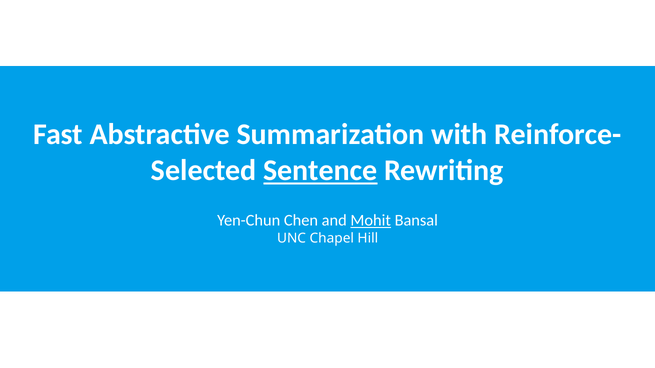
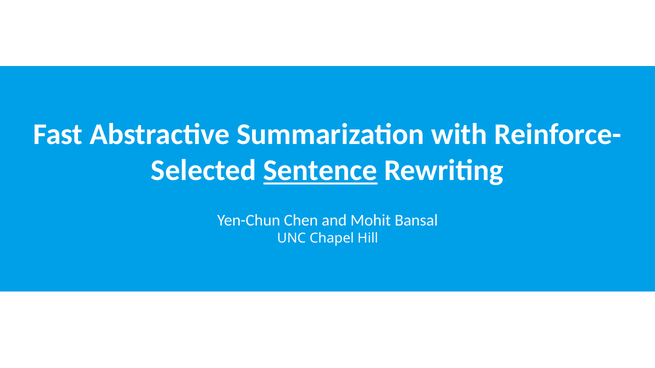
Mohit underline: present -> none
